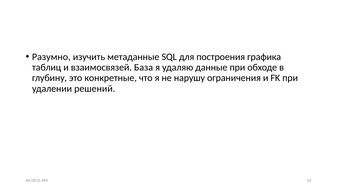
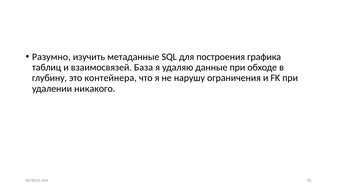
конкретные: конкретные -> контейнера
решений: решений -> никакого
